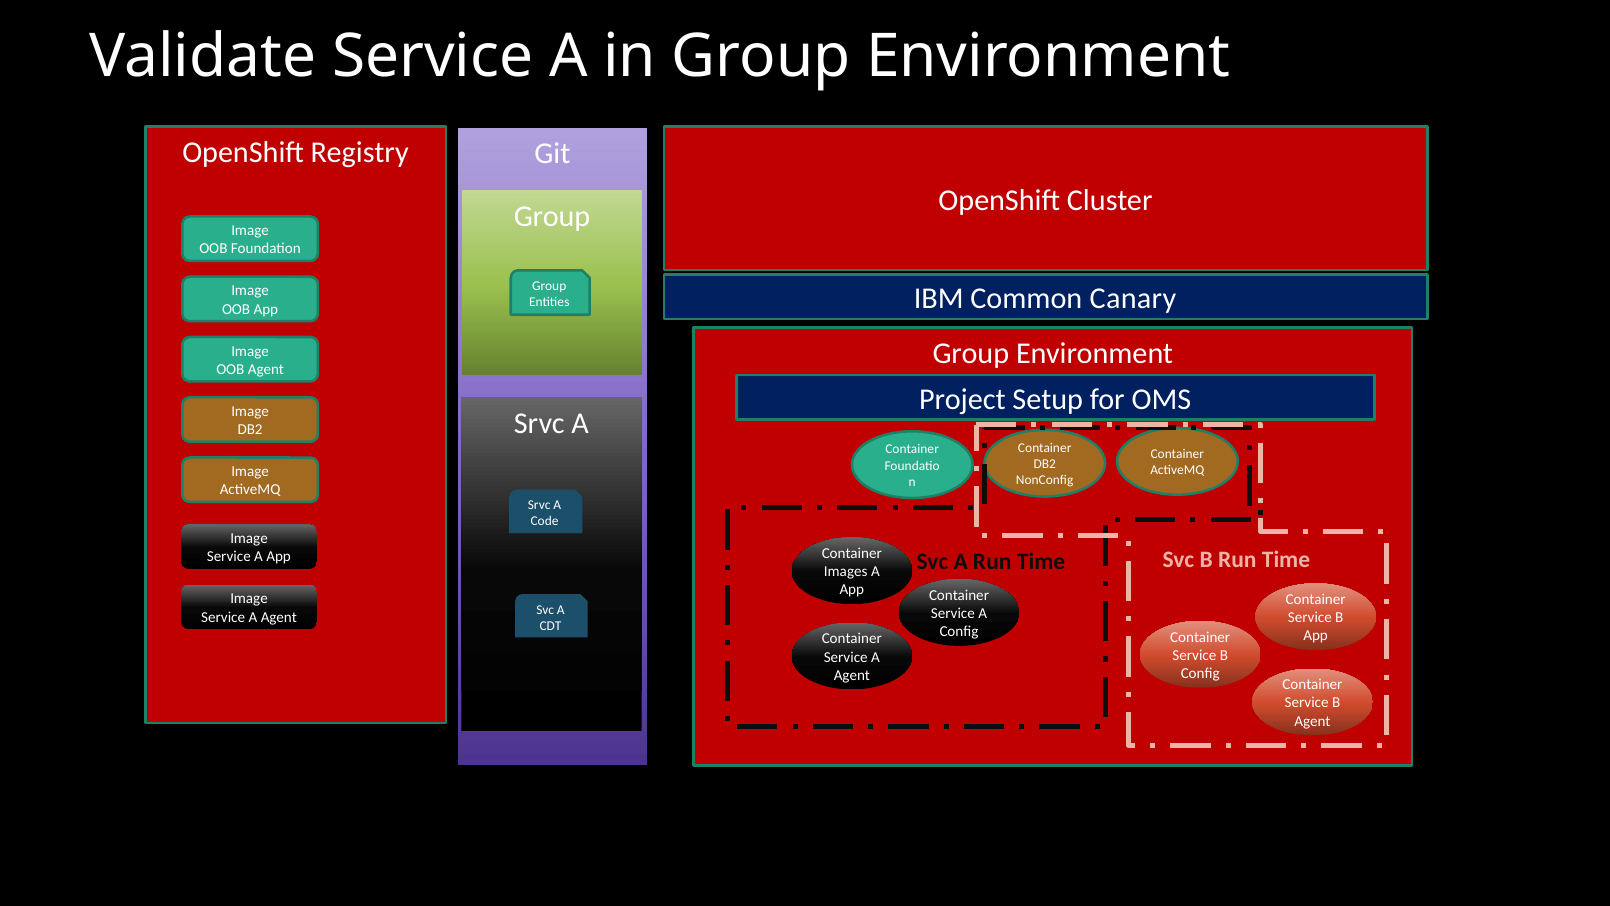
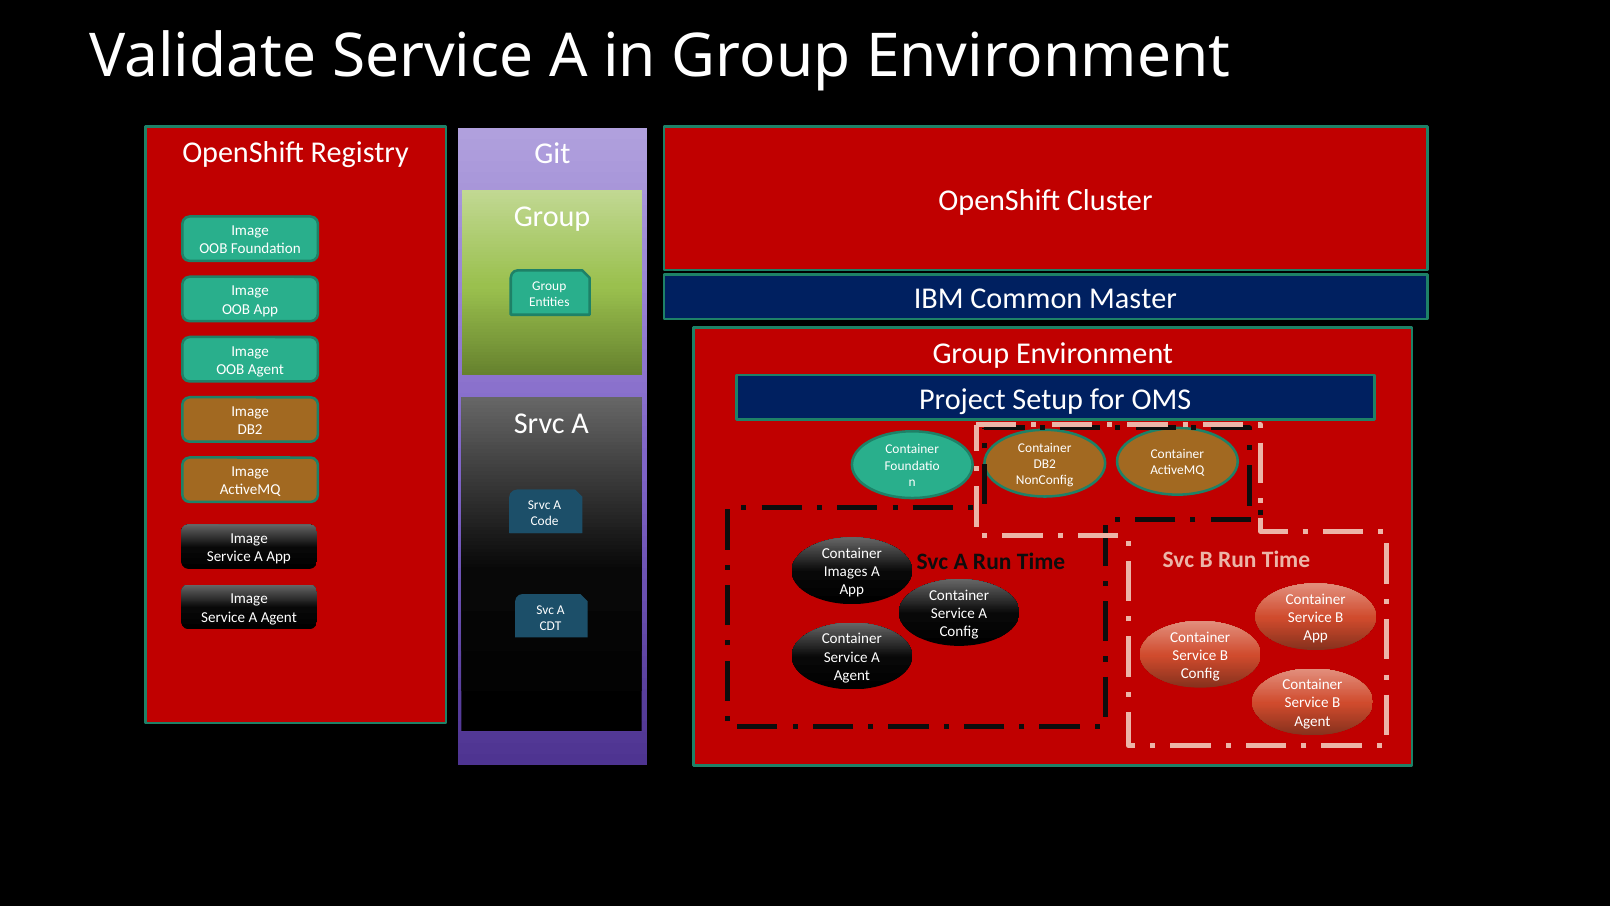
Canary: Canary -> Master
